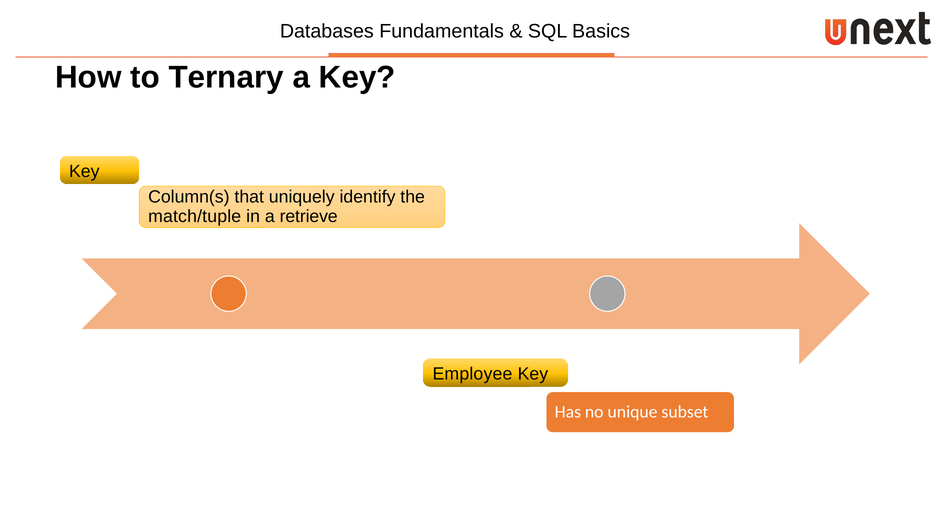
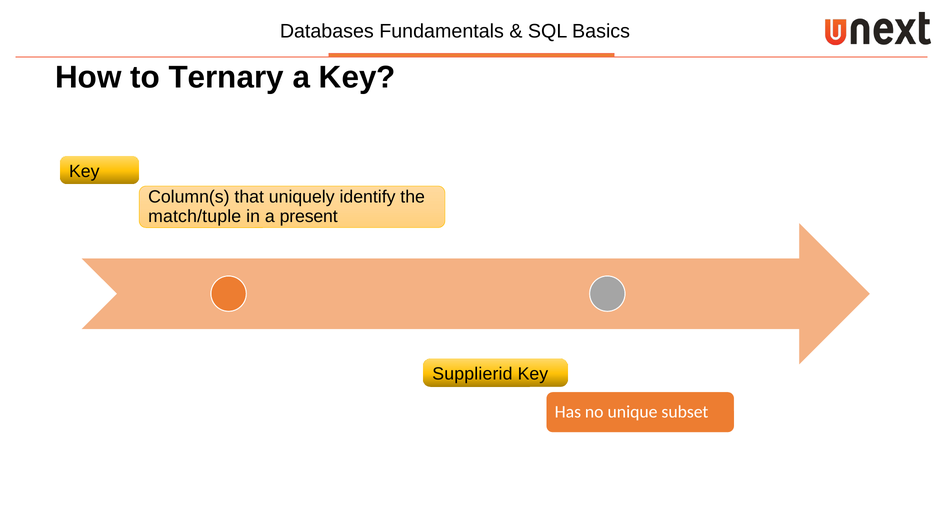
retrieve: retrieve -> present
Employee: Employee -> Supplierid
